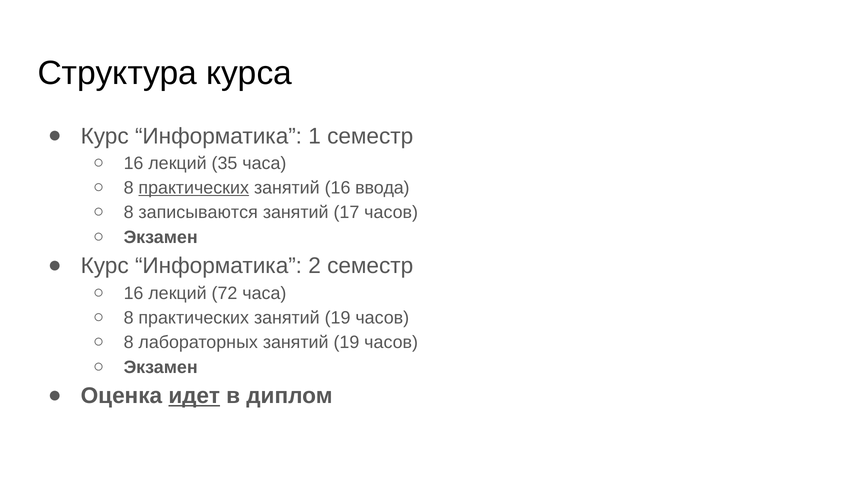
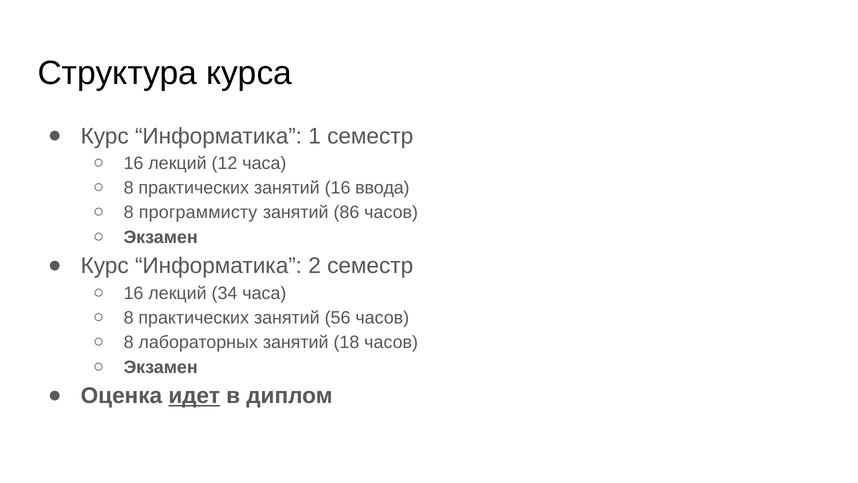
35: 35 -> 12
практических at (194, 188) underline: present -> none
записываются: записываются -> программисту
17: 17 -> 86
72: 72 -> 34
практических занятий 19: 19 -> 56
лабораторных занятий 19: 19 -> 18
